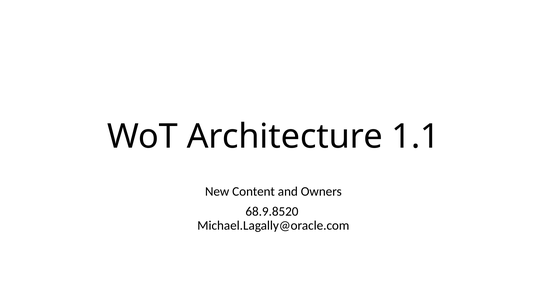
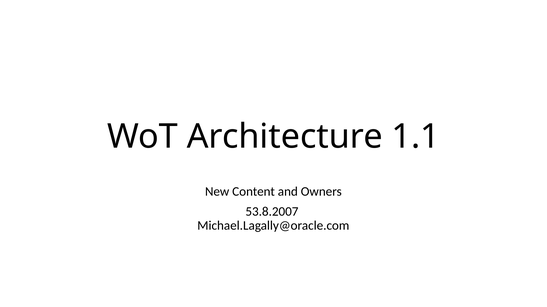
68.9.8520: 68.9.8520 -> 53.8.2007
